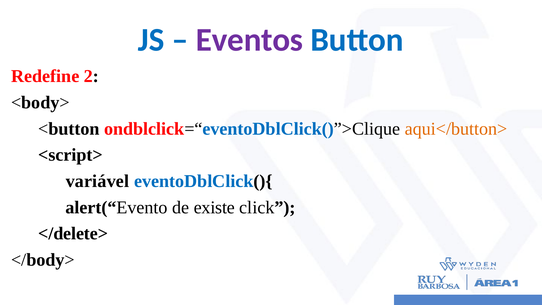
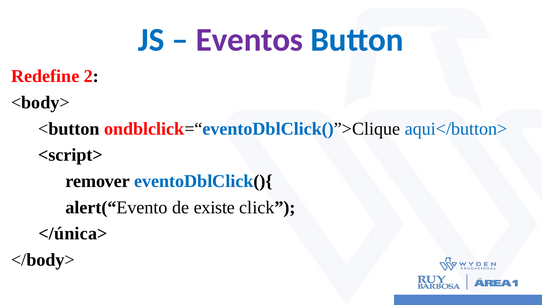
aqui</button> colour: orange -> blue
variável: variável -> remover
</delete>: </delete> -> </única>
